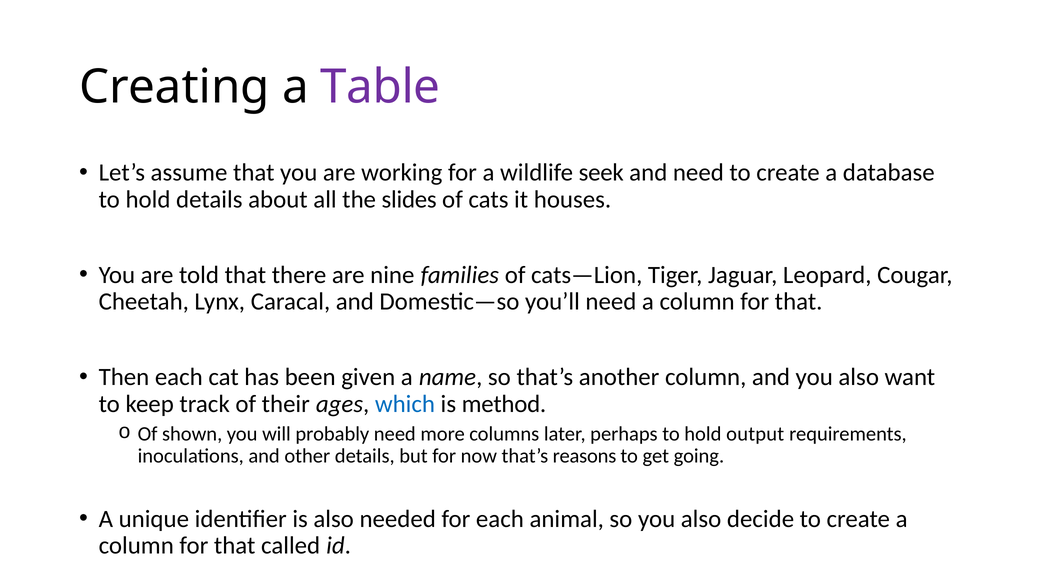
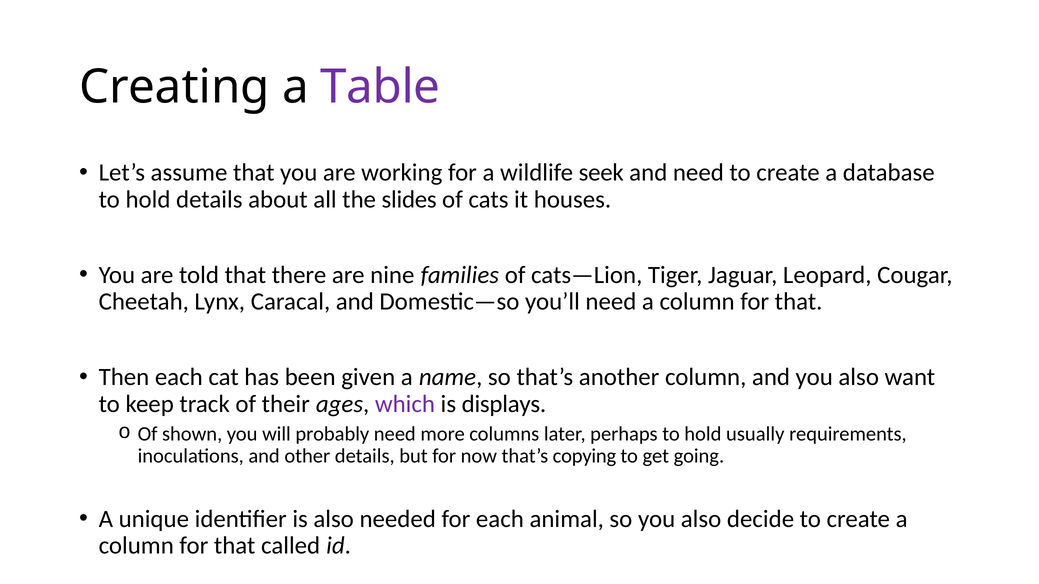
which colour: blue -> purple
method: method -> displays
output: output -> usually
reasons: reasons -> copying
